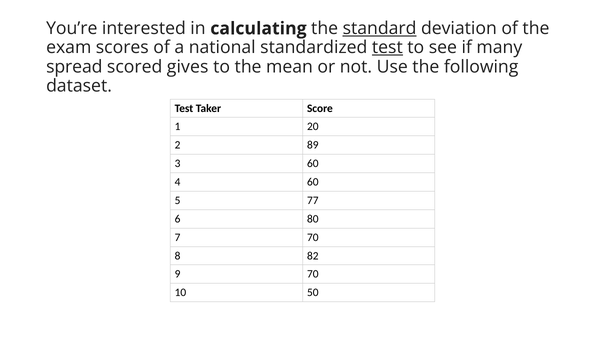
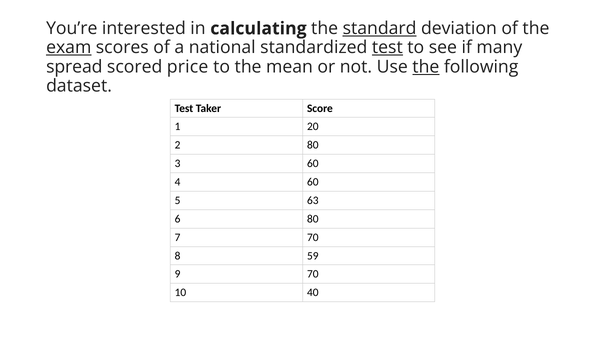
exam underline: none -> present
gives: gives -> price
the at (426, 67) underline: none -> present
2 89: 89 -> 80
77: 77 -> 63
82: 82 -> 59
50: 50 -> 40
